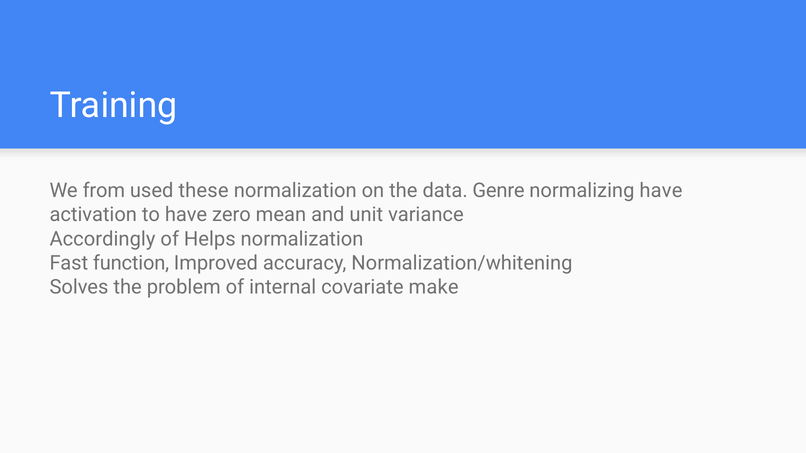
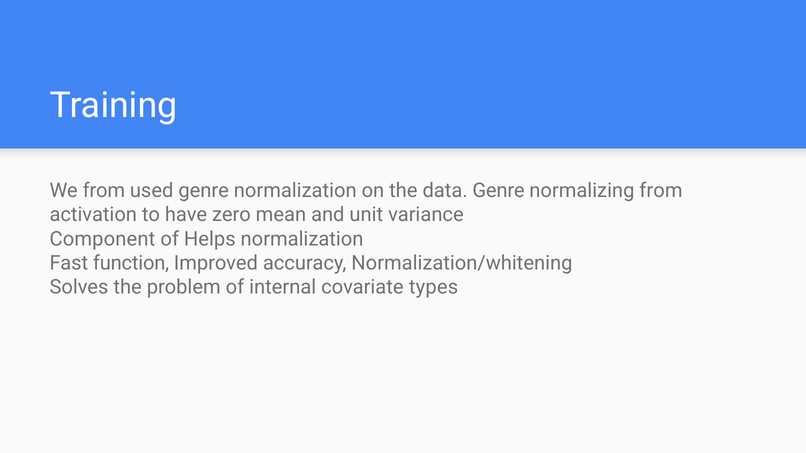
used these: these -> genre
normalizing have: have -> from
Accordingly: Accordingly -> Component
make: make -> types
